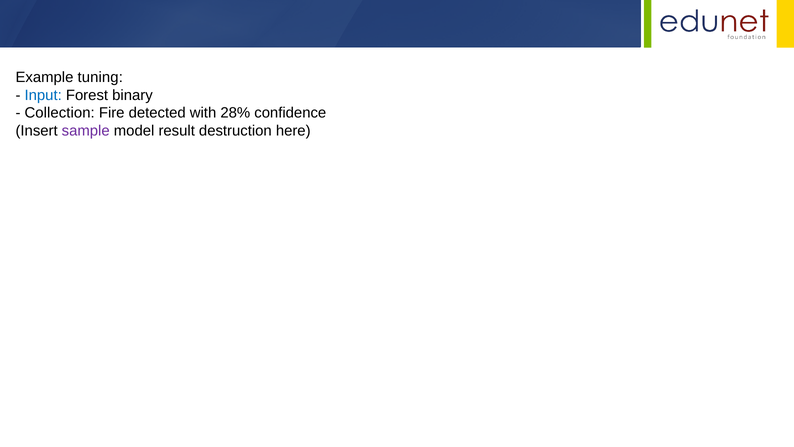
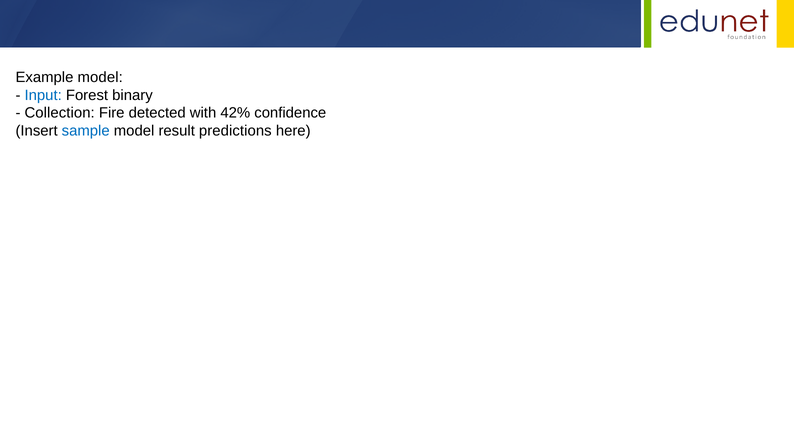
Example tuning: tuning -> model
28%: 28% -> 42%
sample colour: purple -> blue
destruction: destruction -> predictions
